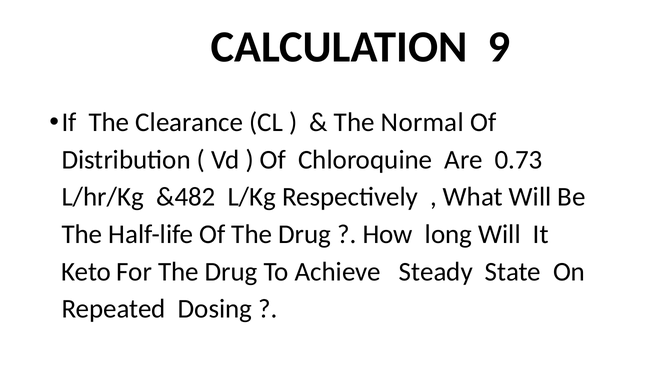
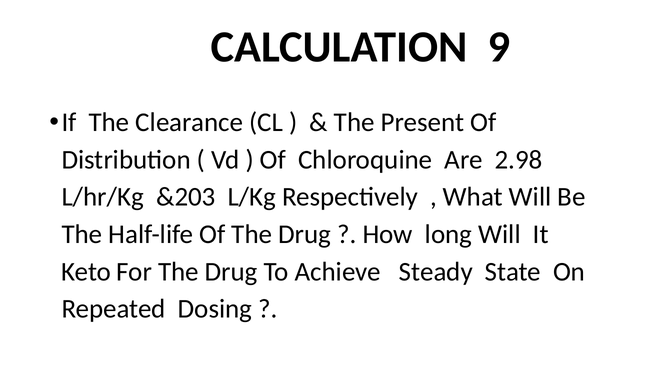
Normal: Normal -> Present
0.73: 0.73 -> 2.98
&482: &482 -> &203
